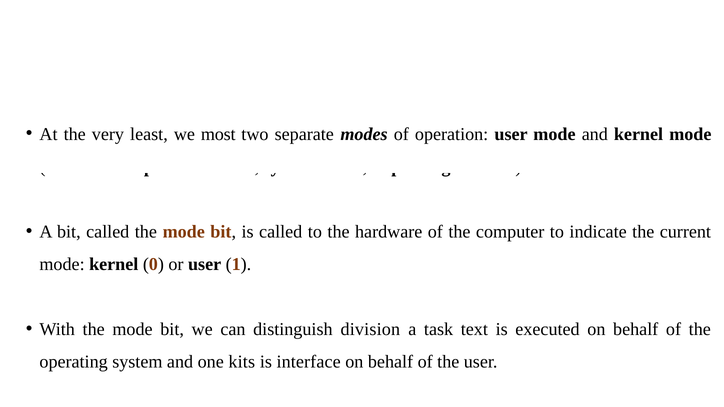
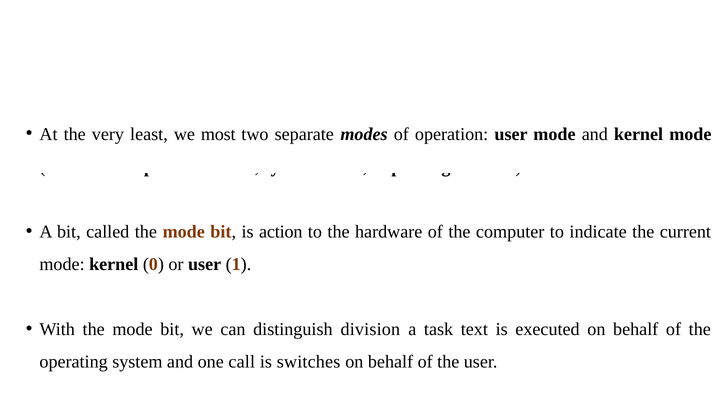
is called: called -> action
kits: kits -> call
interface: interface -> switches
